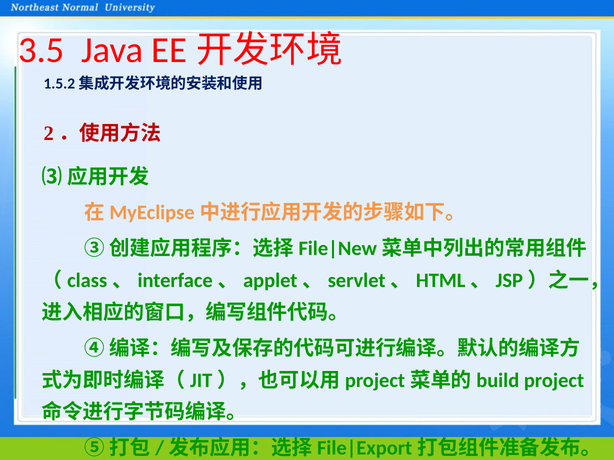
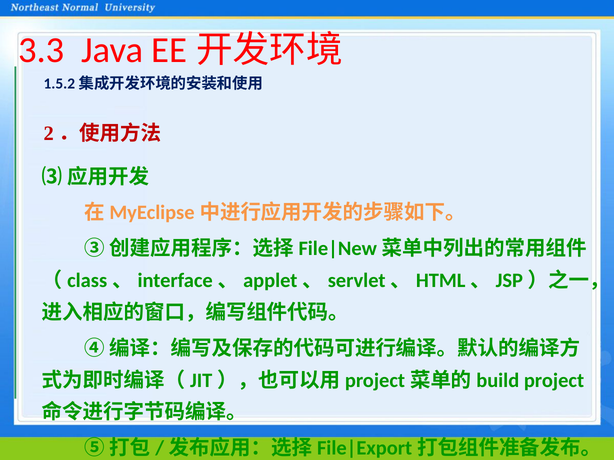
3.5: 3.5 -> 3.3
